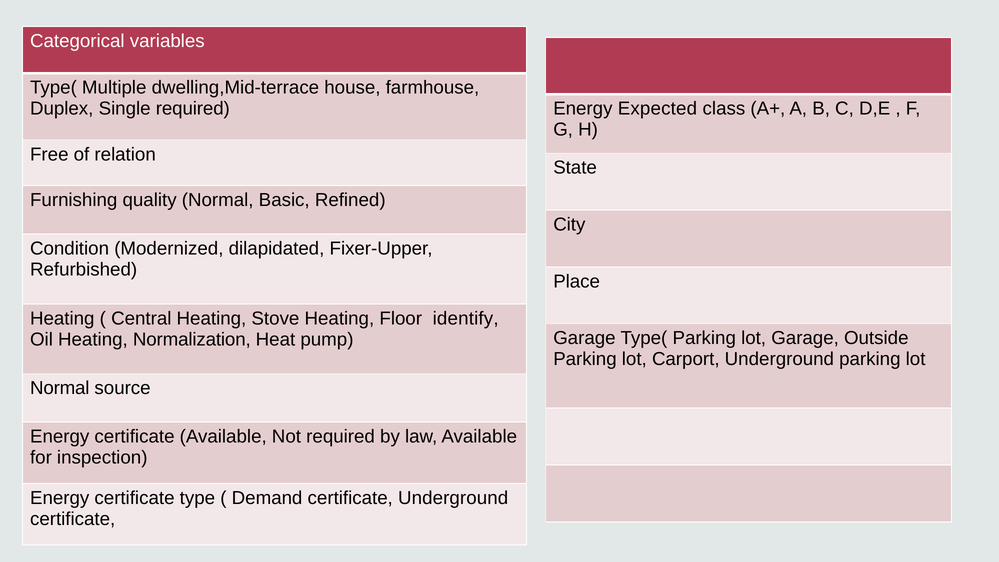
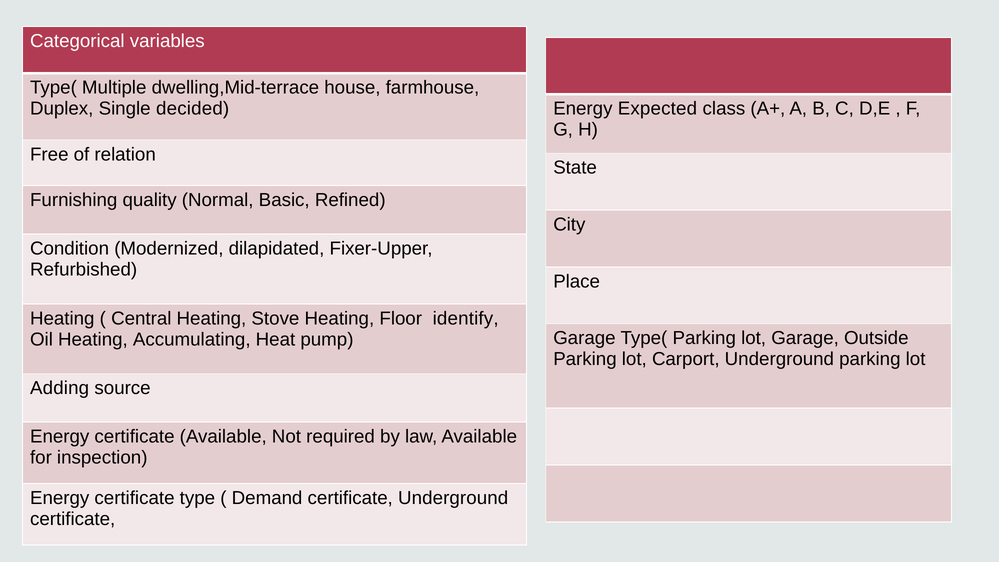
Single required: required -> decided
Normalization: Normalization -> Accumulating
Normal at (60, 388): Normal -> Adding
